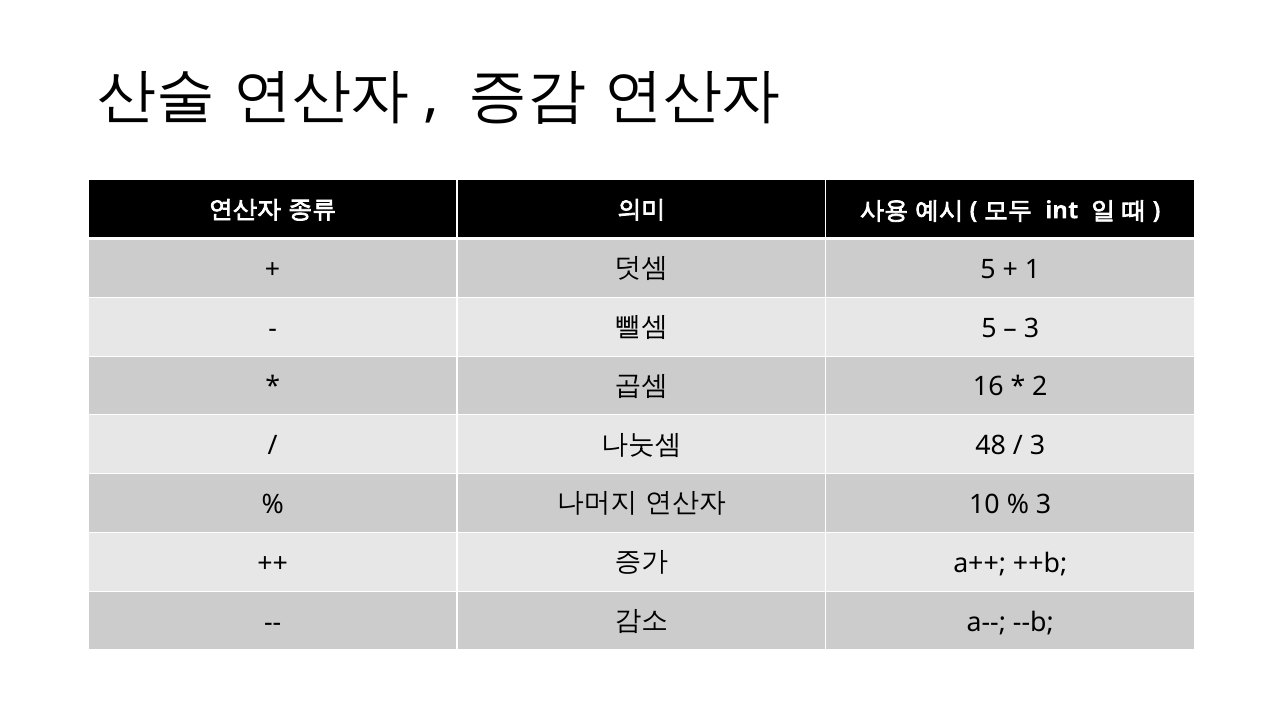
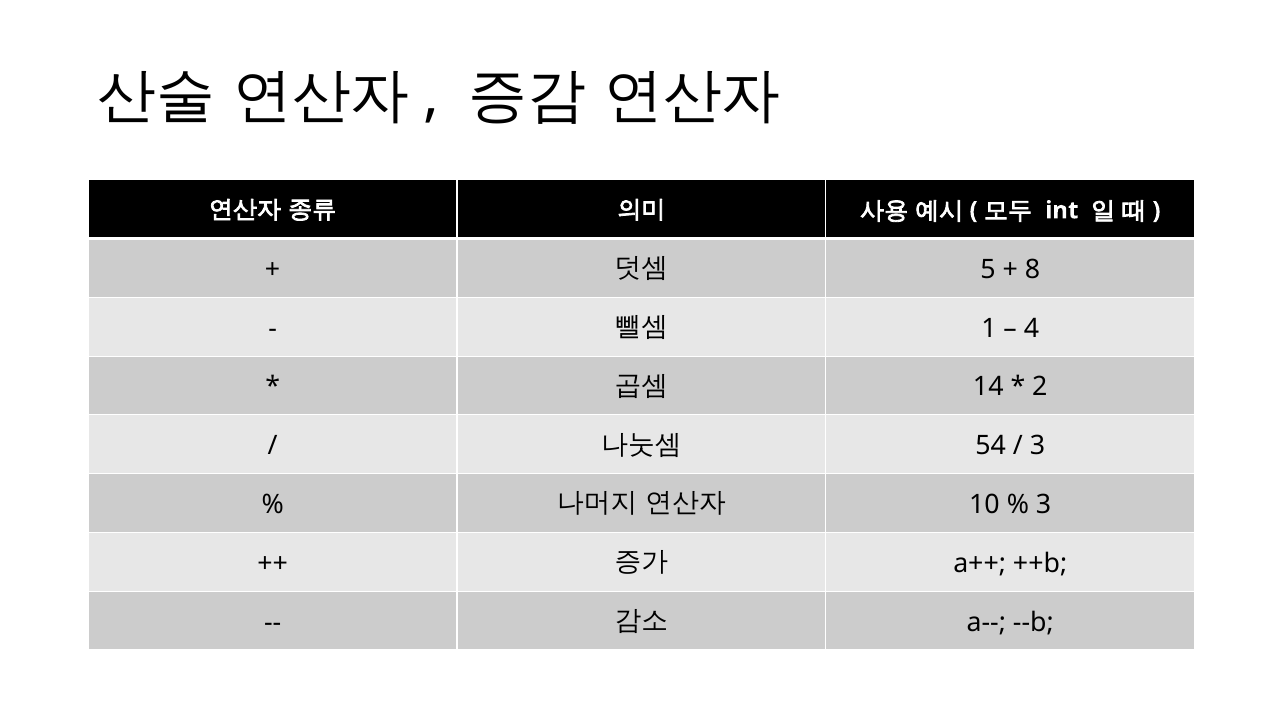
1: 1 -> 8
5 at (989, 328): 5 -> 1
3 at (1032, 328): 3 -> 4
16: 16 -> 14
48: 48 -> 54
